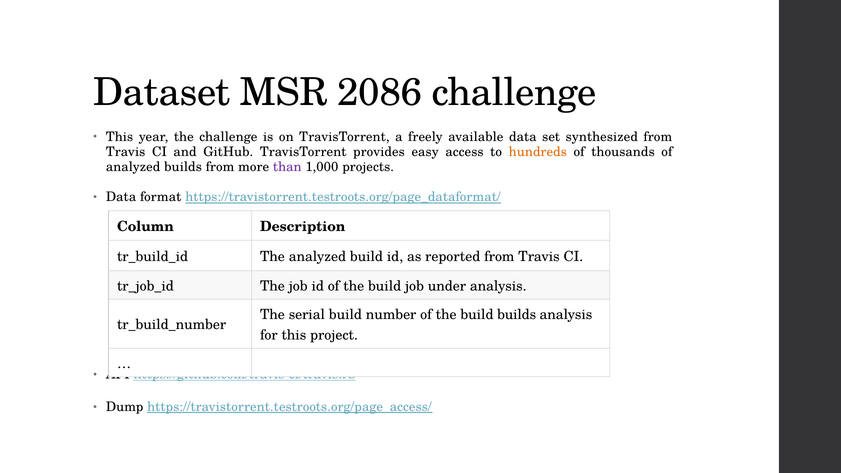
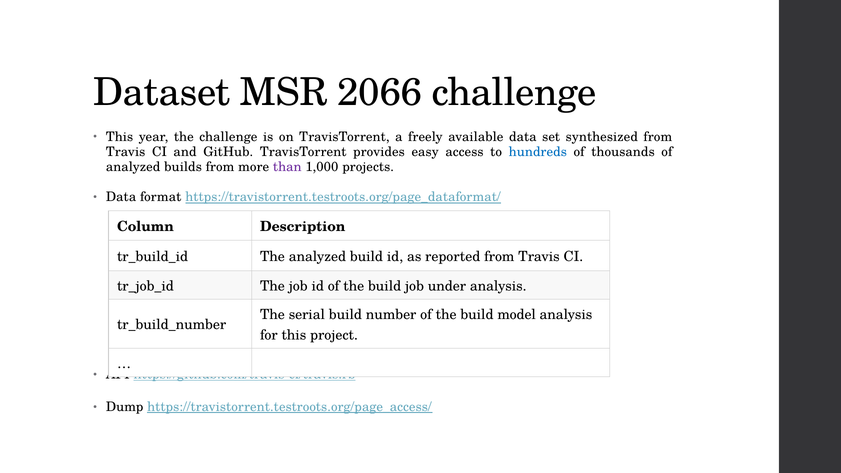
2086: 2086 -> 2066
hundreds colour: orange -> blue
build builds: builds -> model
